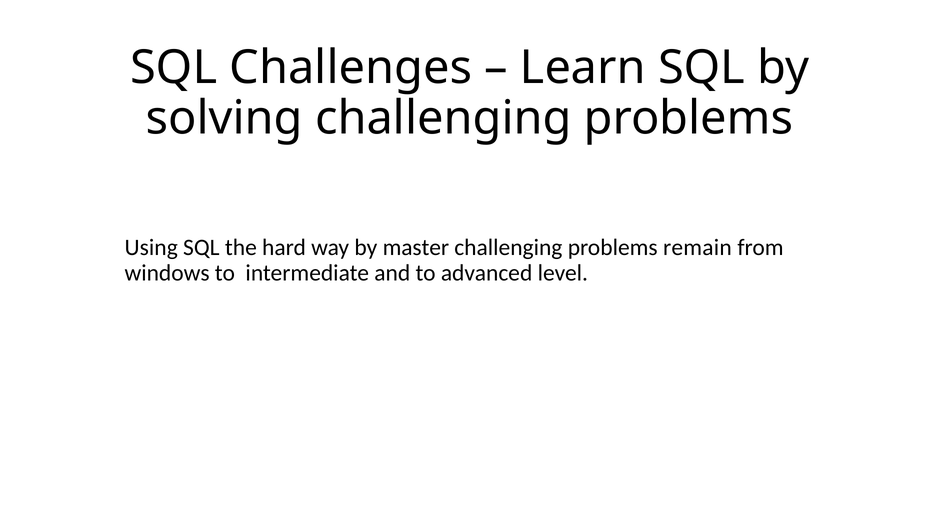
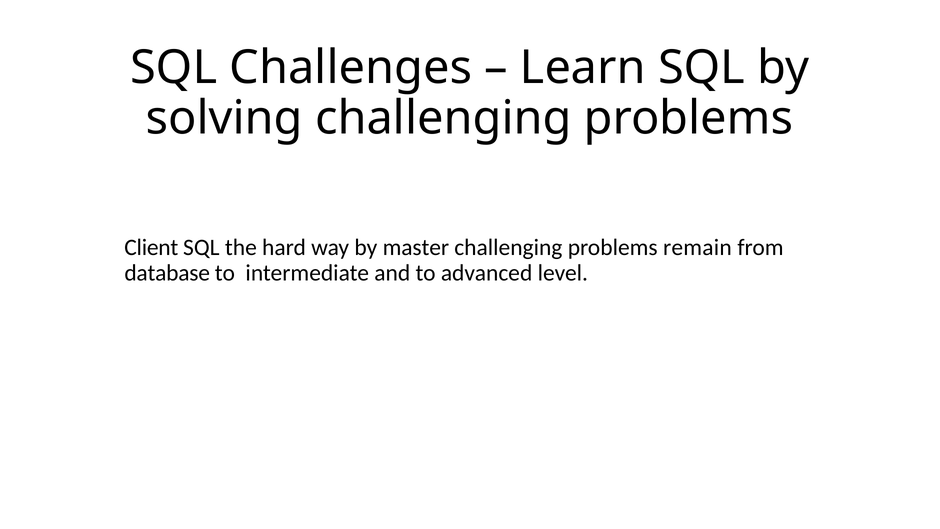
Using: Using -> Client
windows: windows -> database
